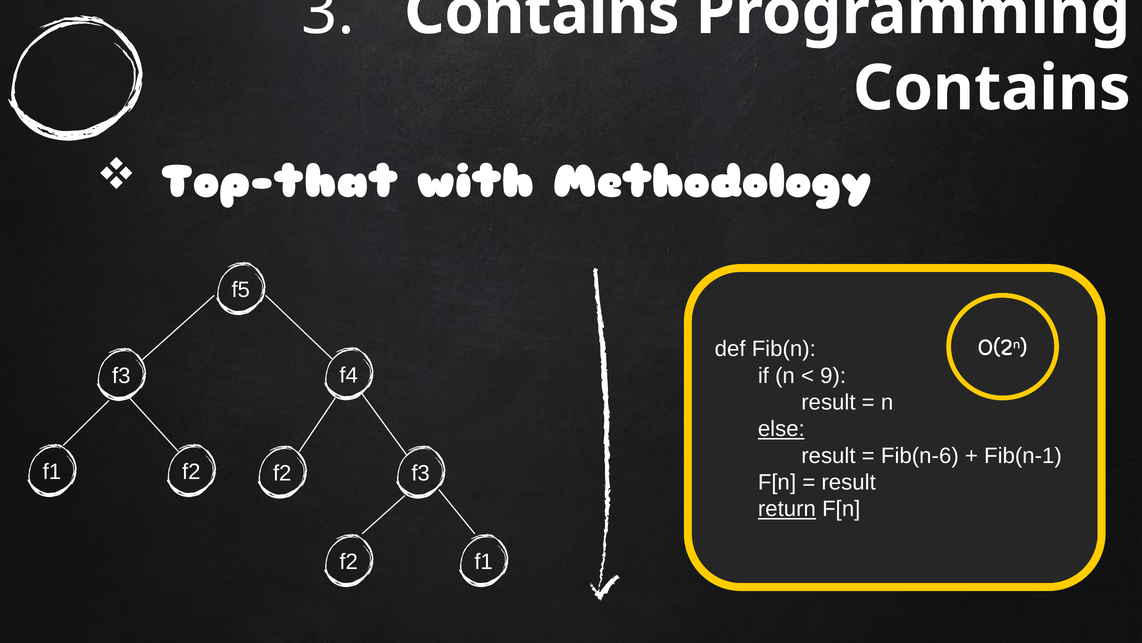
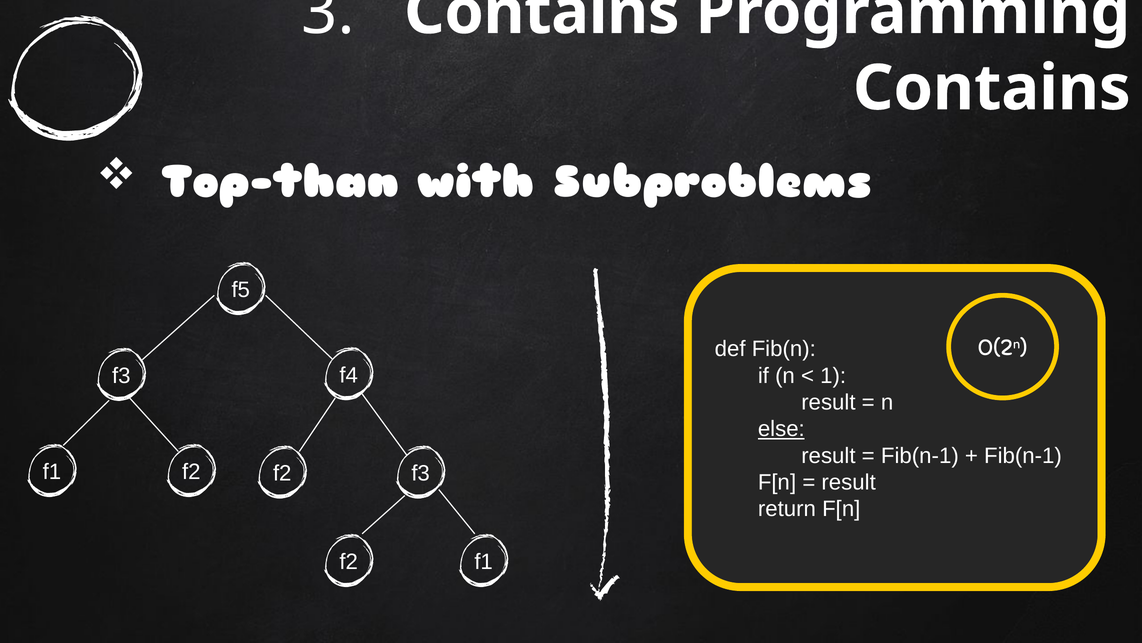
Top-that: Top-that -> Top-than
Methodology: Methodology -> Subproblems
9: 9 -> 1
Fib(n-6 at (920, 455): Fib(n-6 -> Fib(n-1
return underline: present -> none
